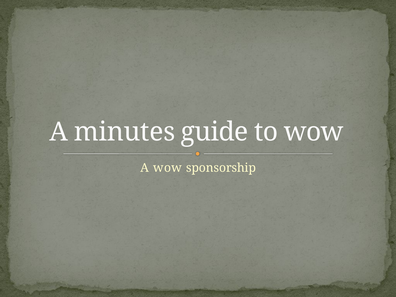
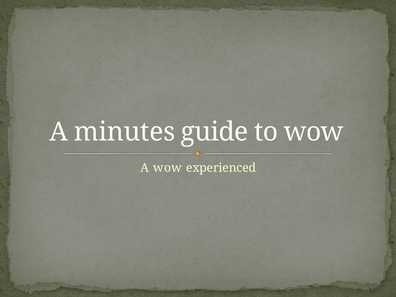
sponsorship: sponsorship -> experienced
